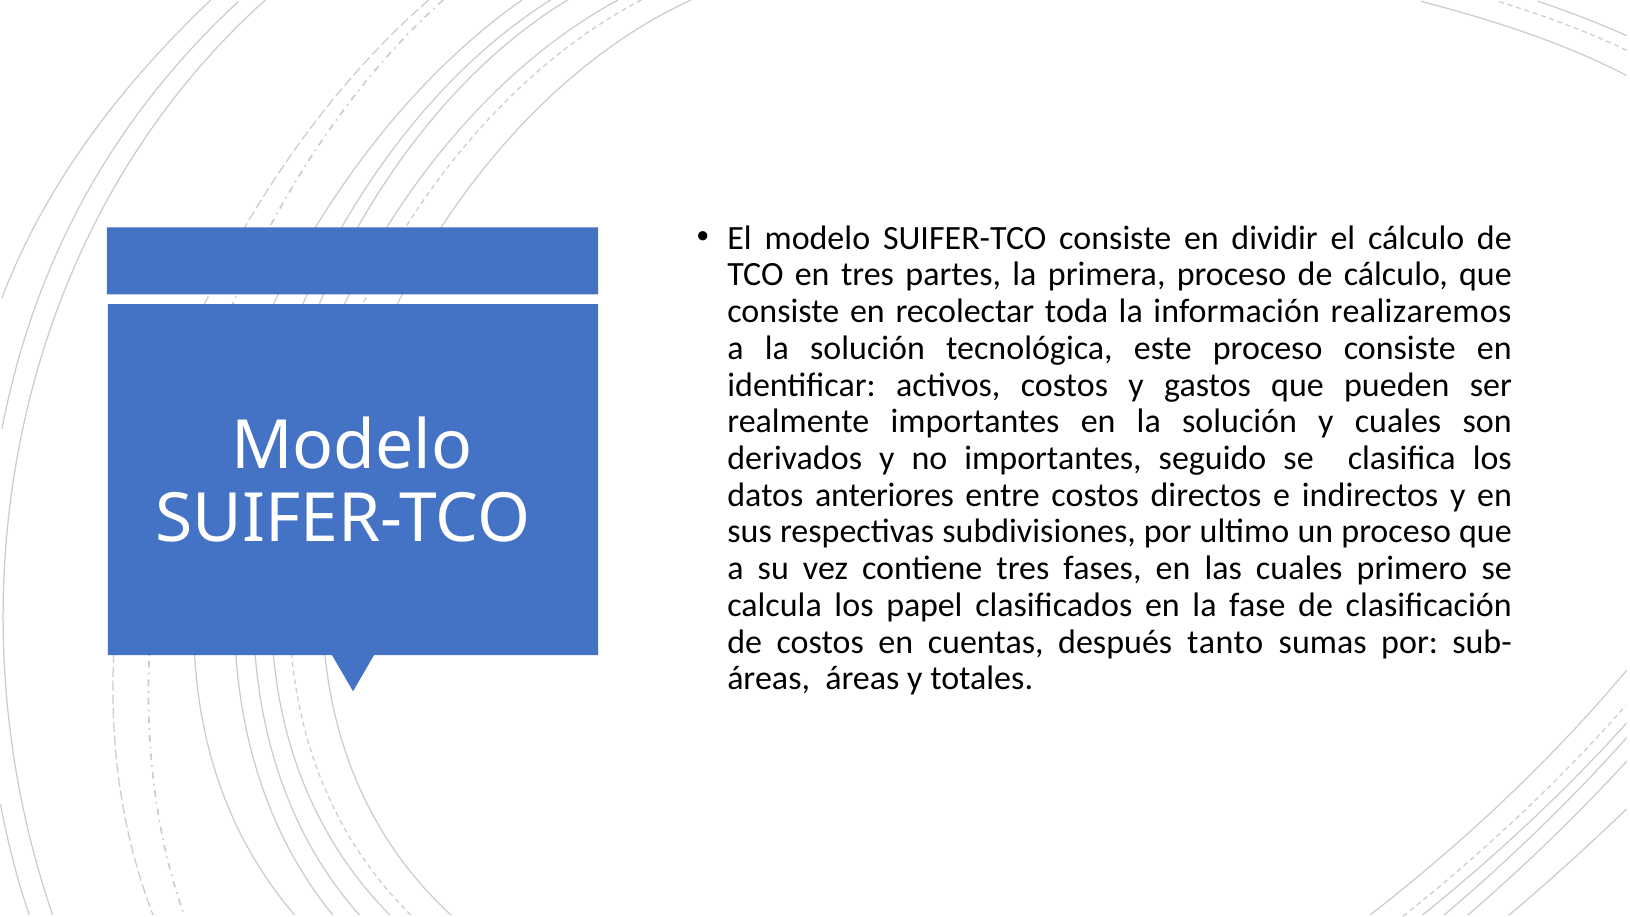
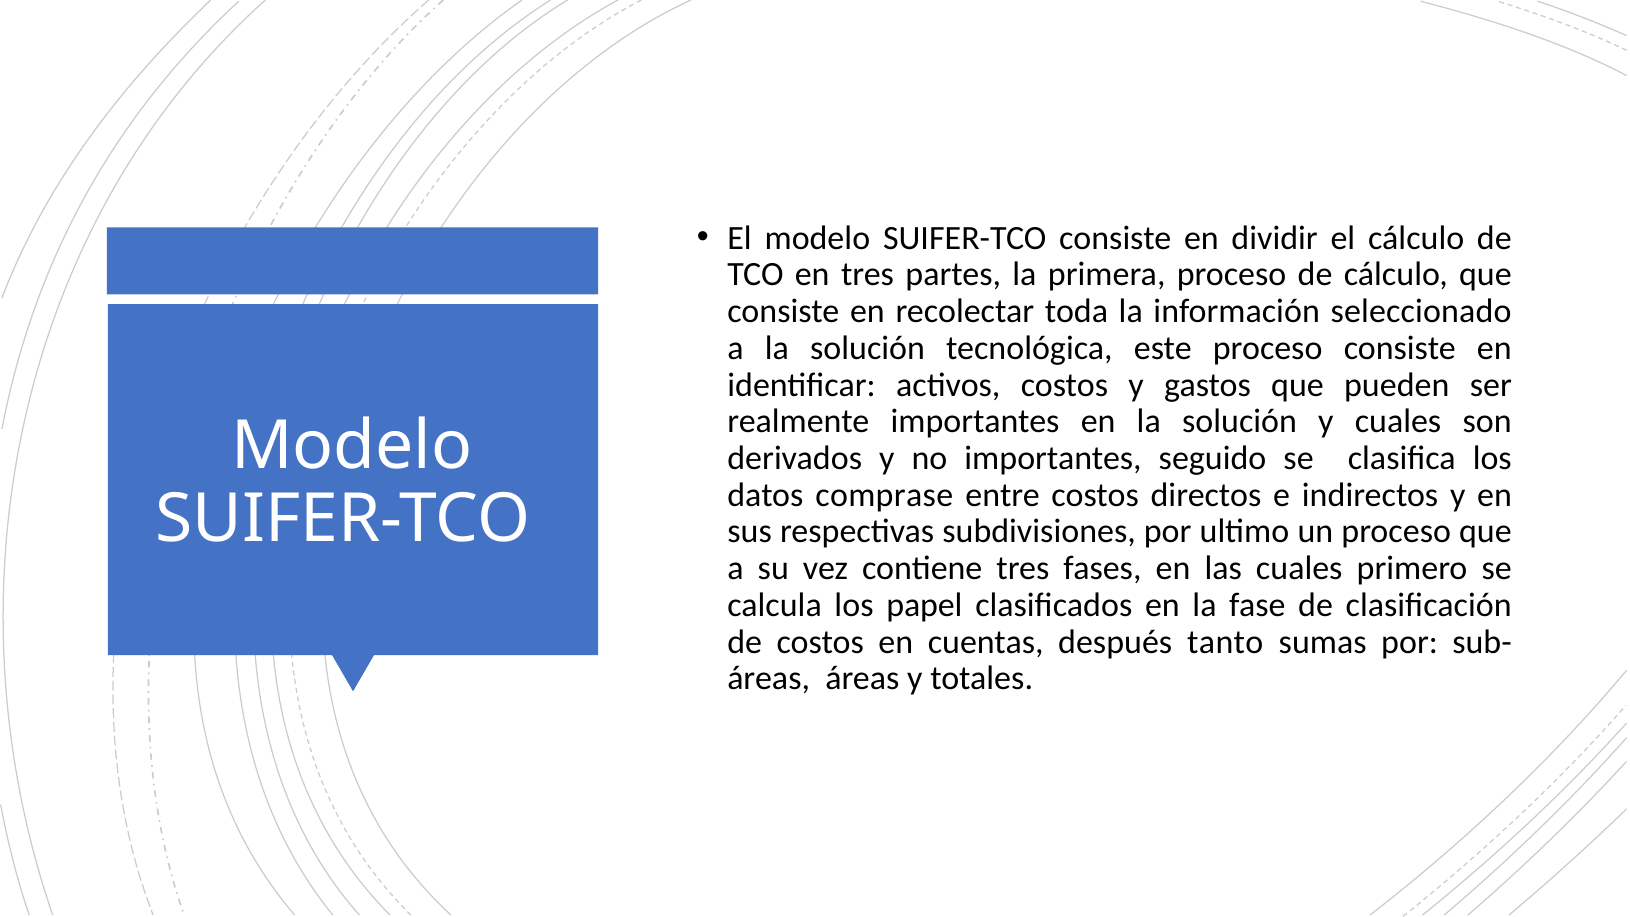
realizaremos: realizaremos -> seleccionado
anteriores: anteriores -> comprase
